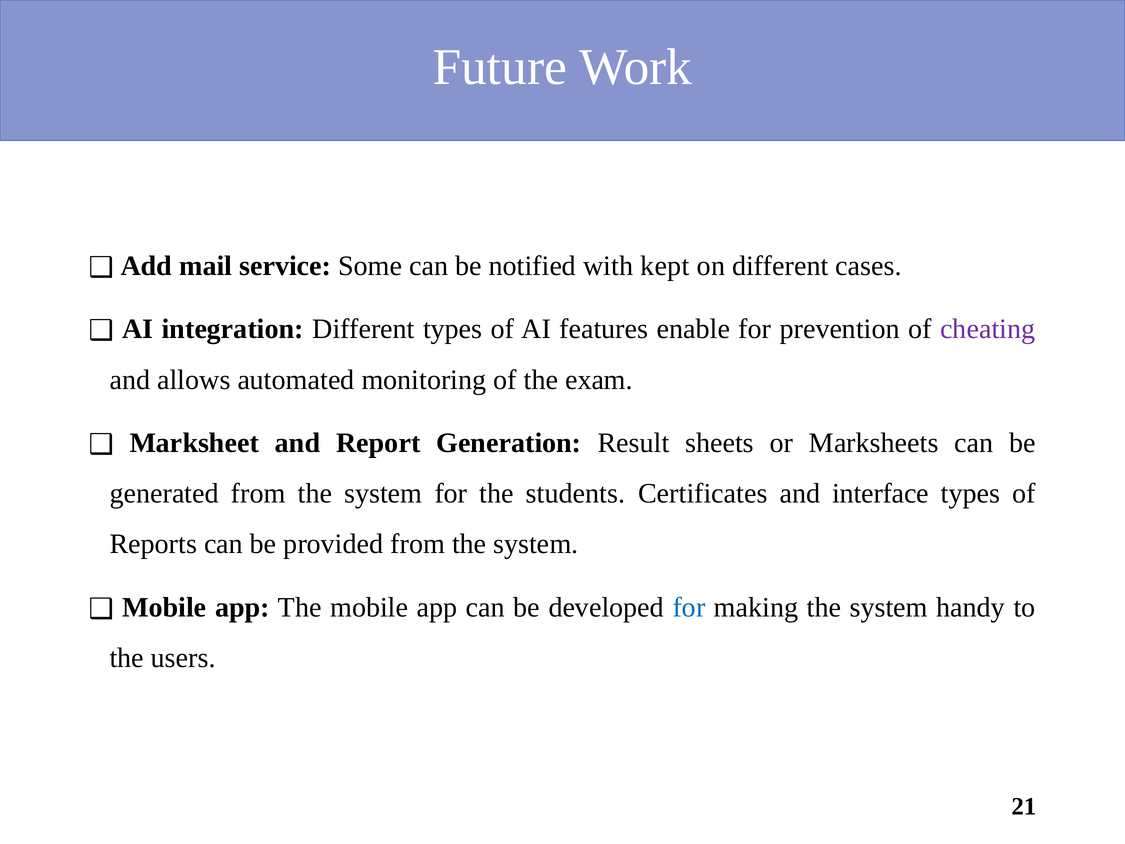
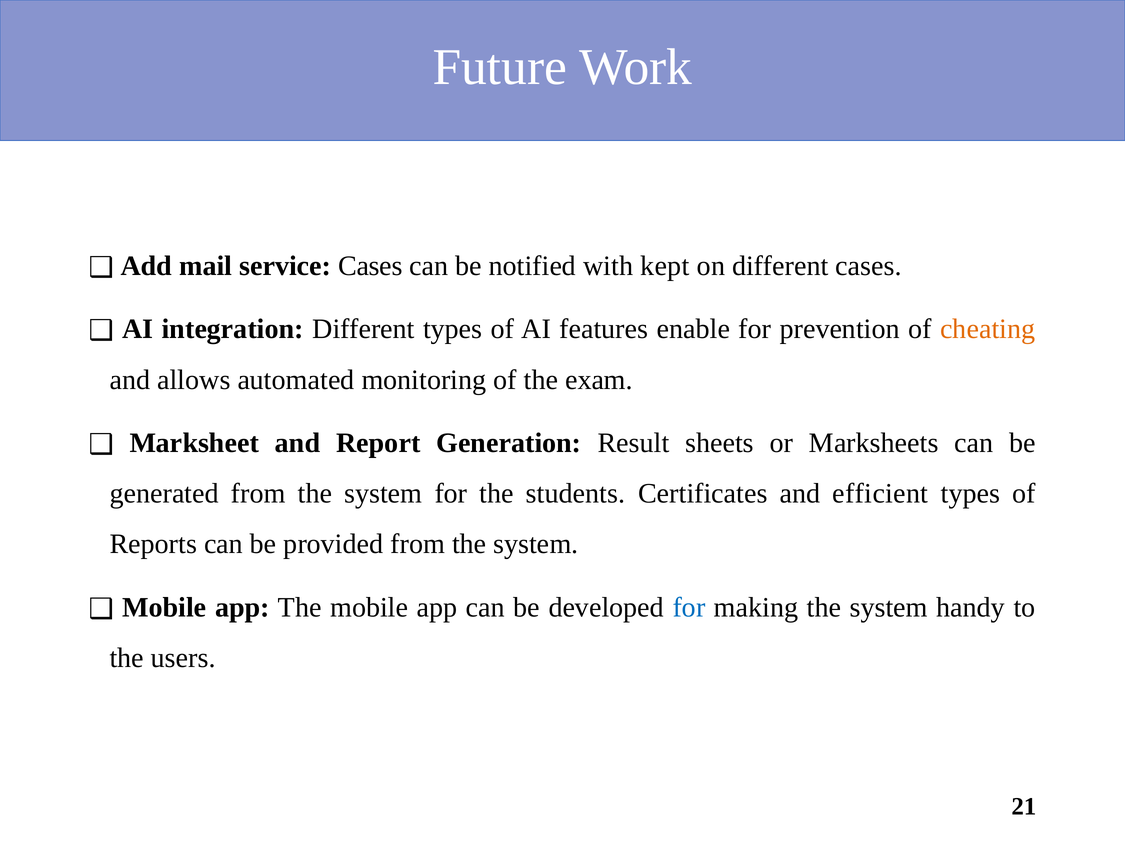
service Some: Some -> Cases
cheating colour: purple -> orange
interface: interface -> efficient
